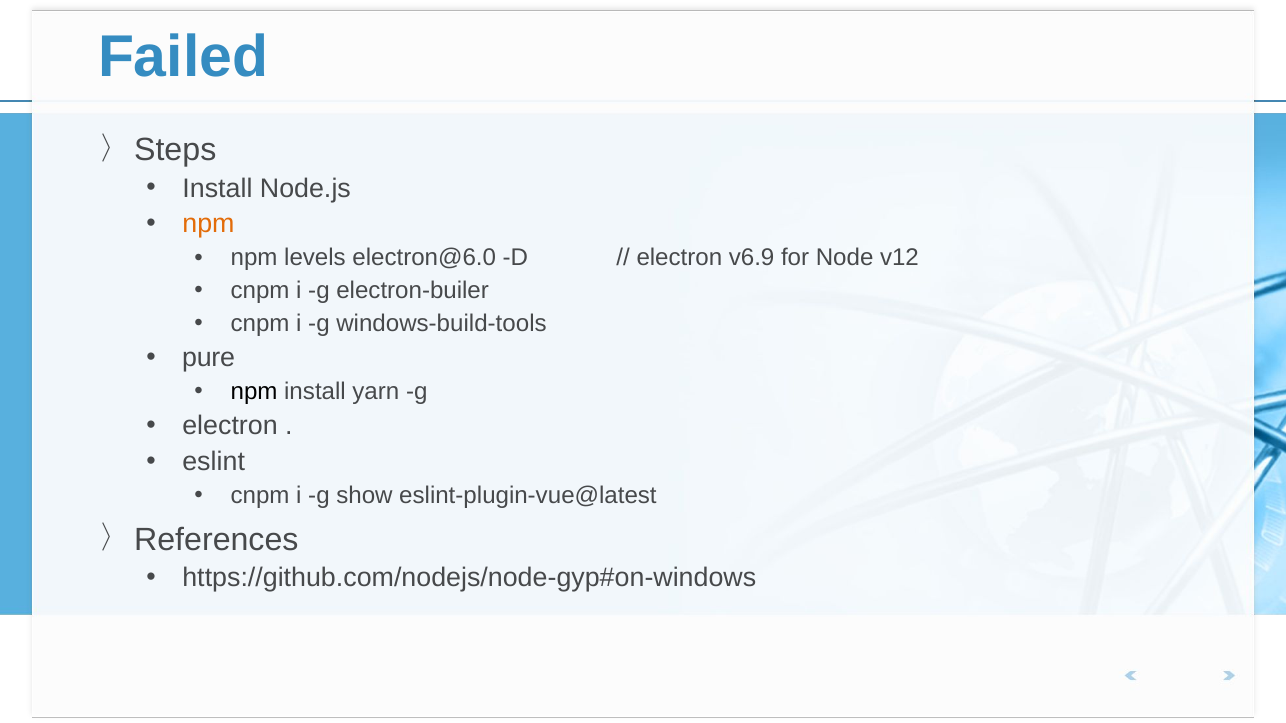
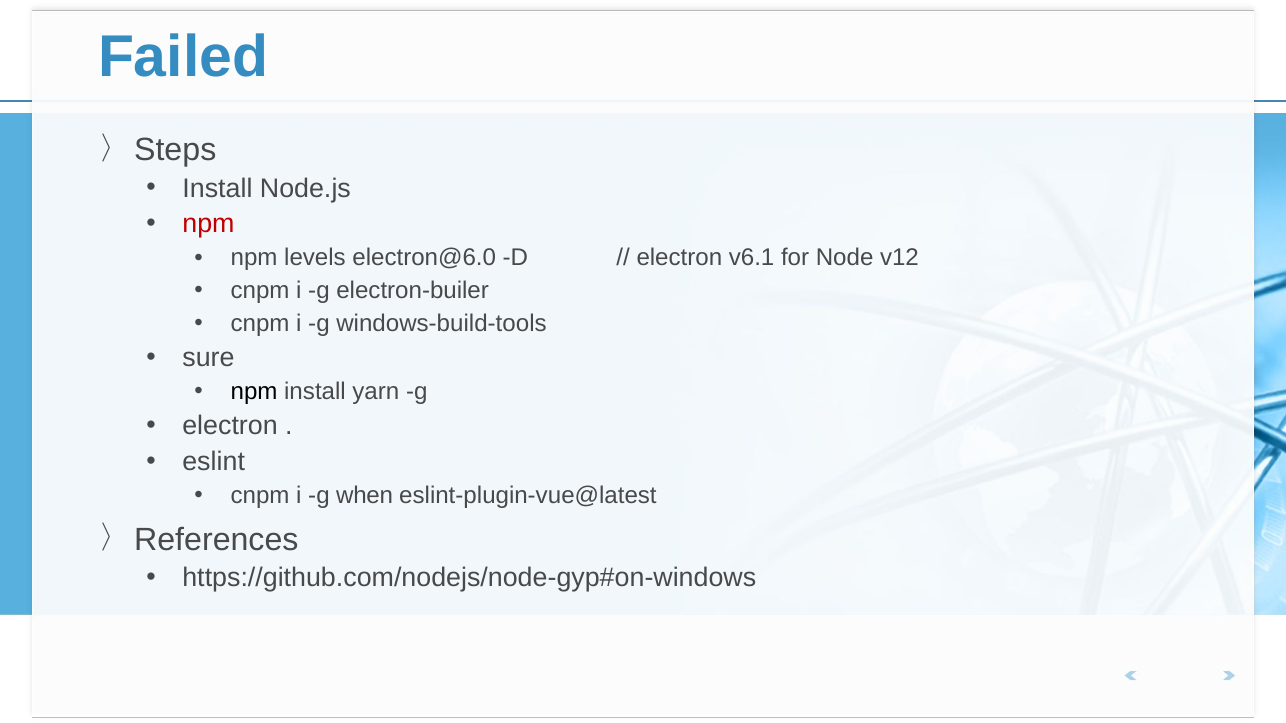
npm at (208, 224) colour: orange -> red
v6.9: v6.9 -> v6.1
pure: pure -> sure
show: show -> when
